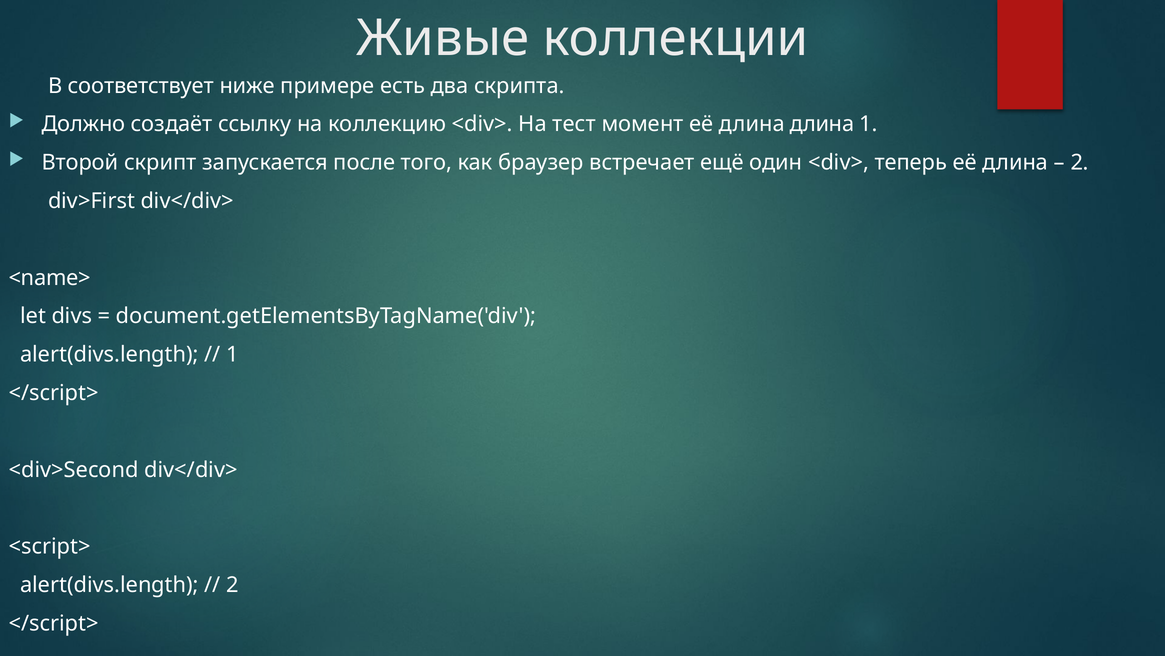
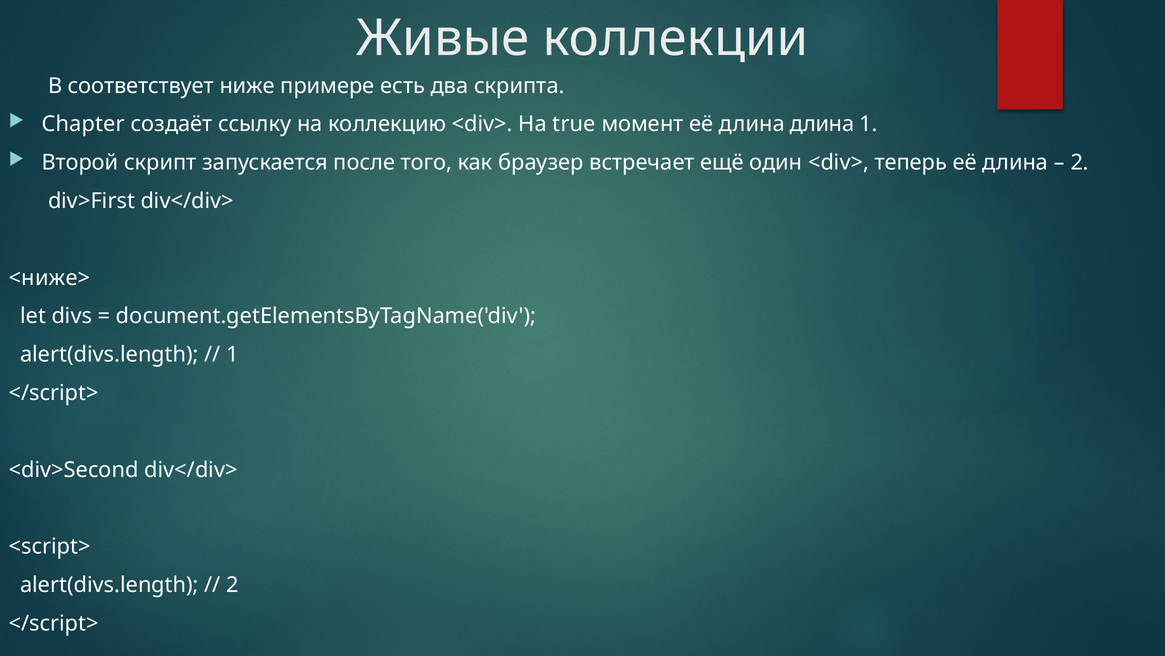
Должно: Должно -> Chapter
тест: тест -> true
<name>: <name> -> <ниже>
